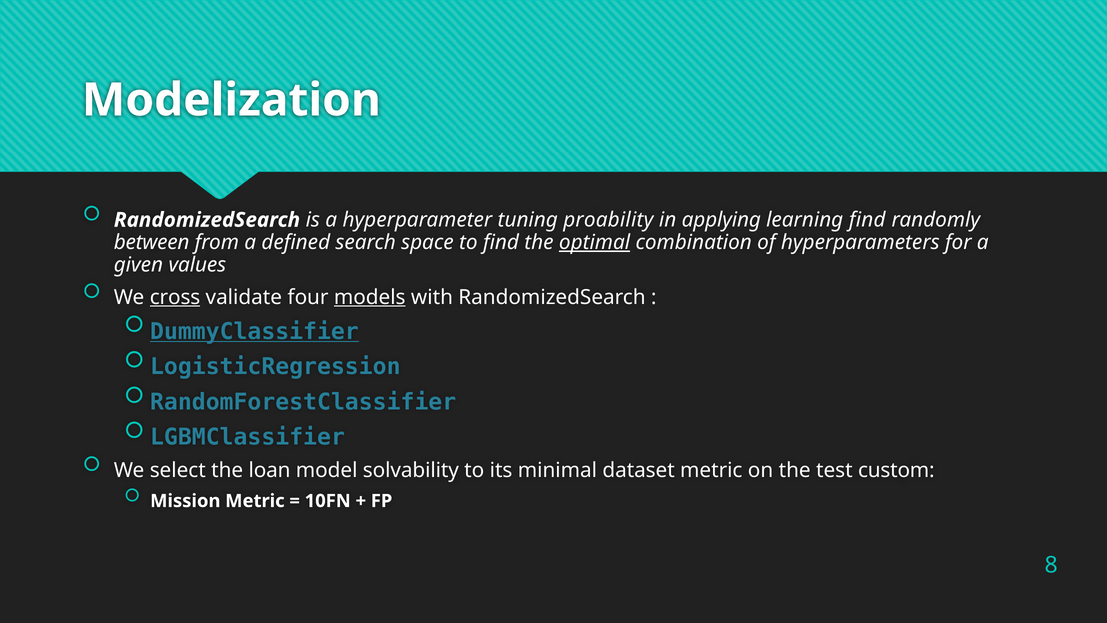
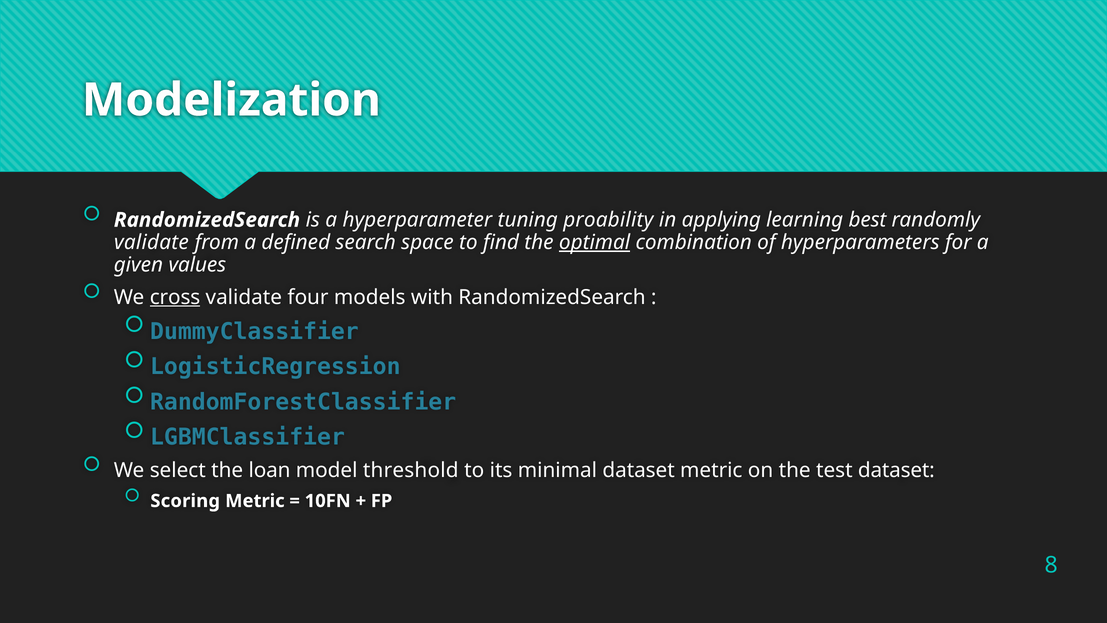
learning find: find -> best
between at (152, 242): between -> validate
models underline: present -> none
DummyClassifier underline: present -> none
solvability: solvability -> threshold
test custom: custom -> dataset
Mission: Mission -> Scoring
